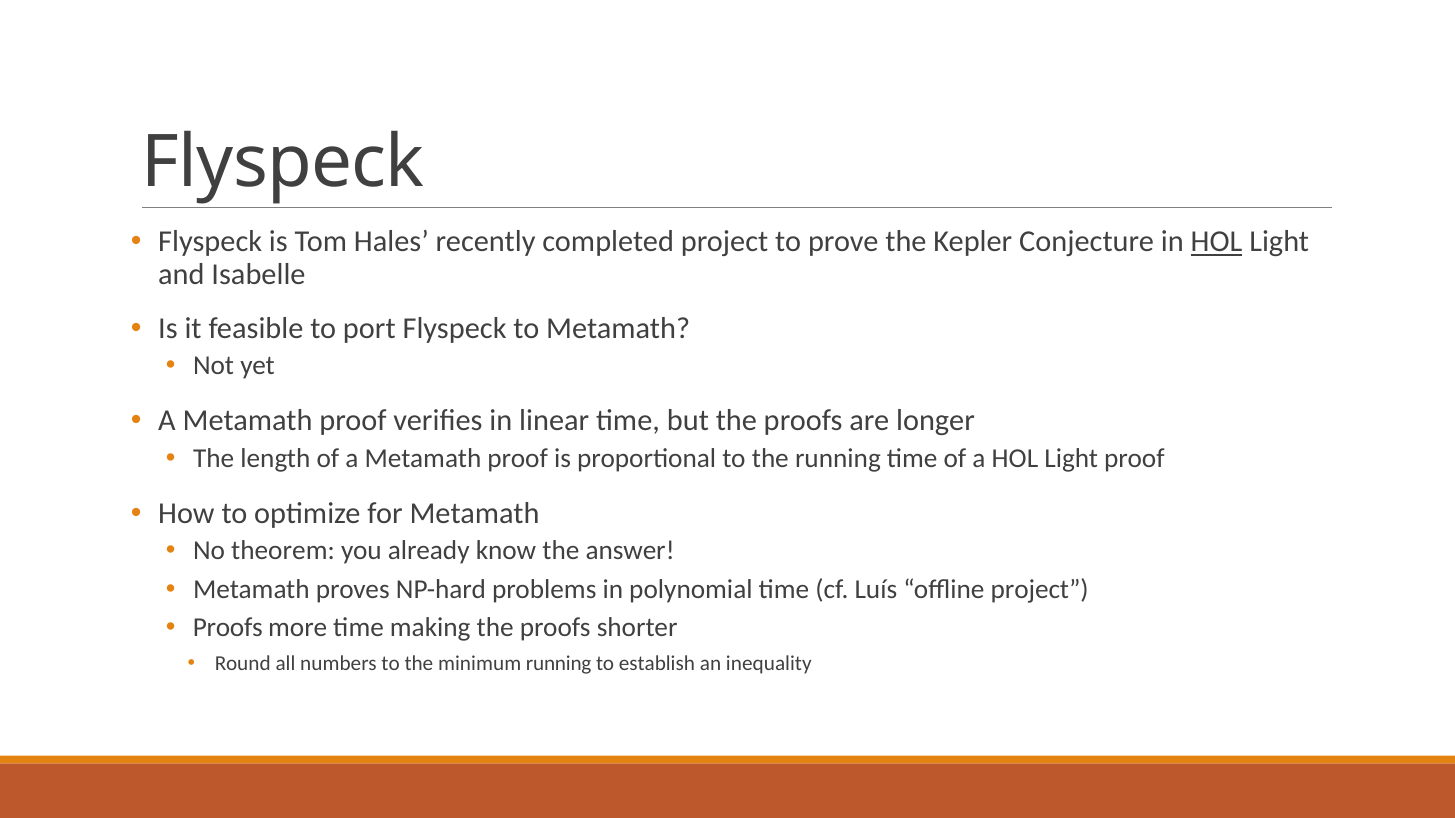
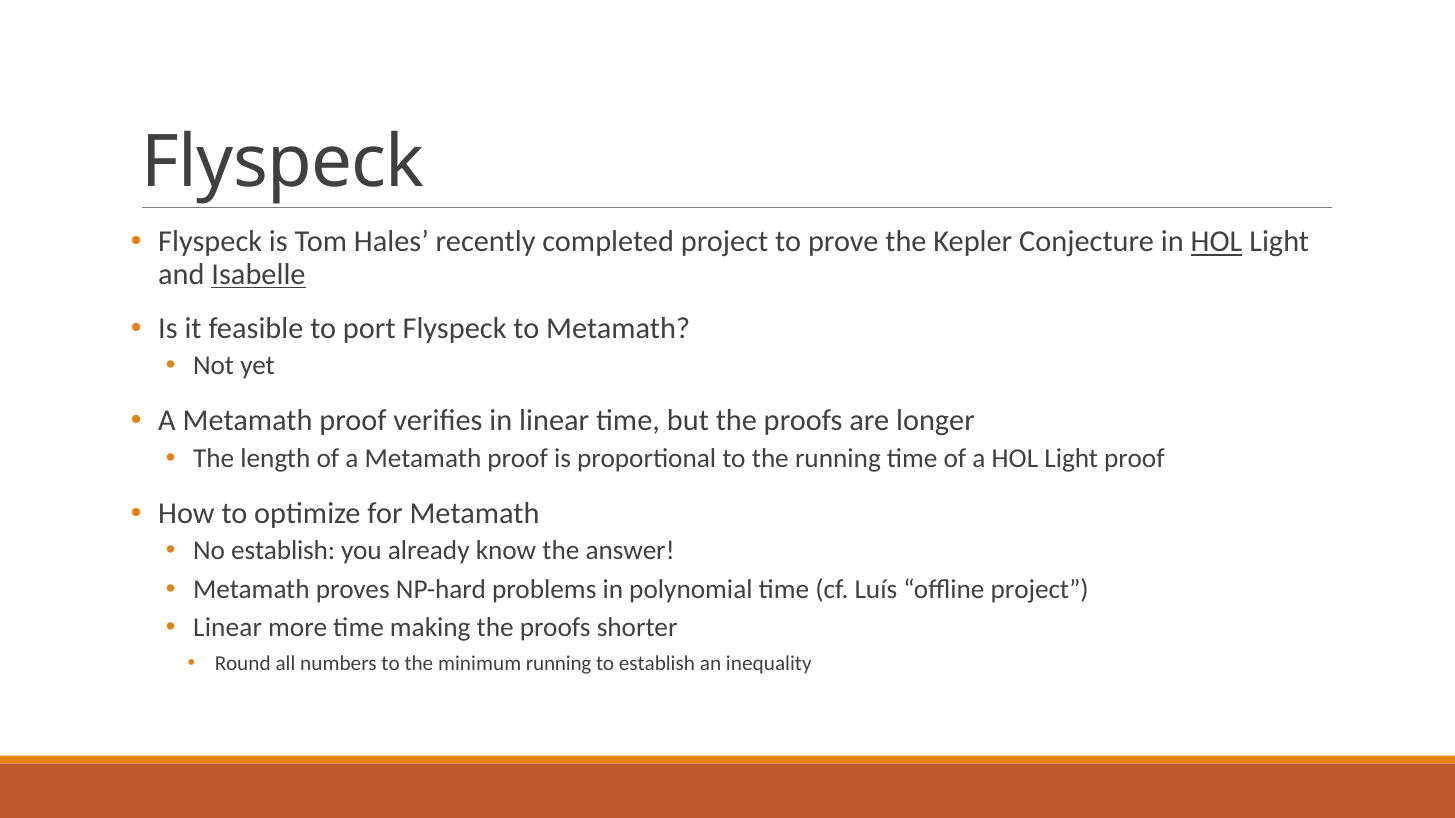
Isabelle underline: none -> present
No theorem: theorem -> establish
Proofs at (228, 628): Proofs -> Linear
